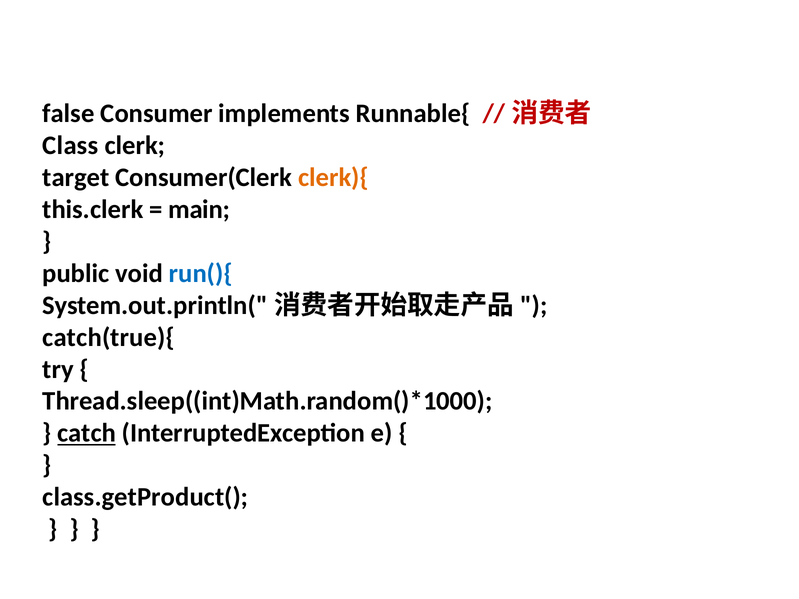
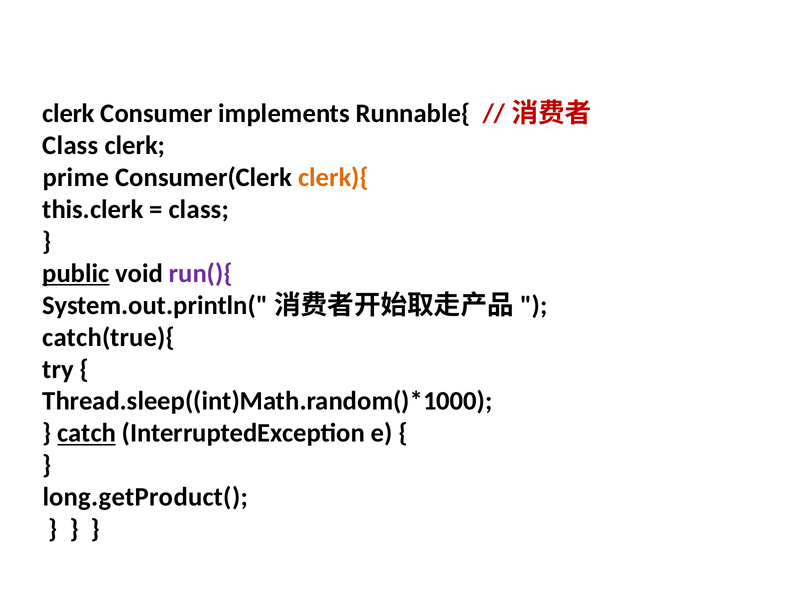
false at (68, 114): false -> clerk
target: target -> prime
main at (199, 210): main -> class
public underline: none -> present
run(){ colour: blue -> purple
class.getProduct(: class.getProduct( -> long.getProduct(
